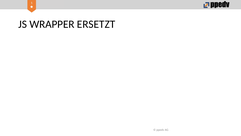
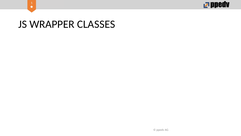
ERSETZT: ERSETZT -> CLASSES
